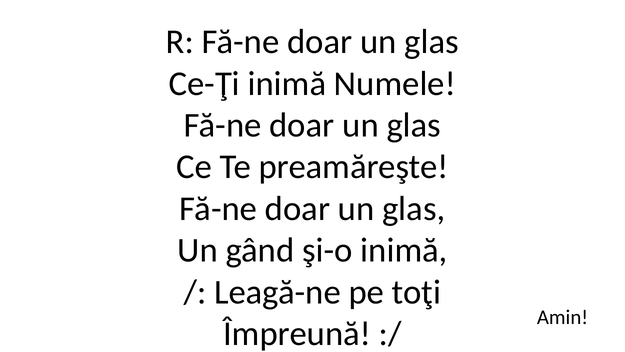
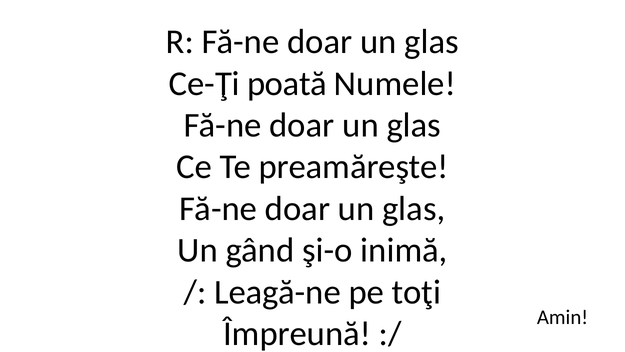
Ce-Ţi inimă: inimă -> poată
